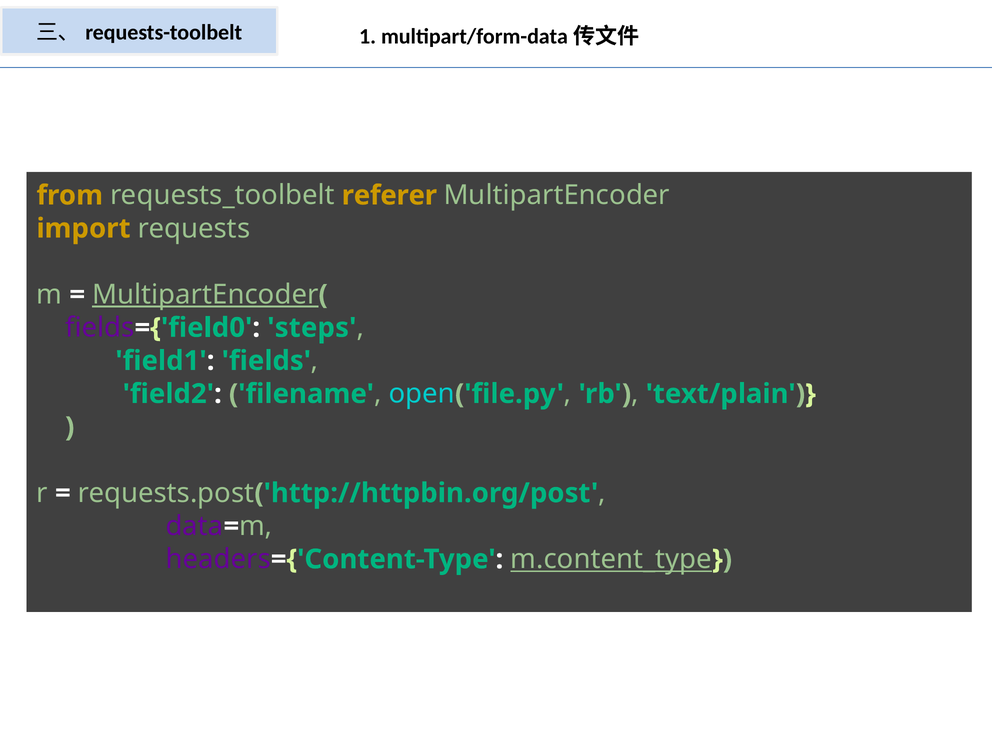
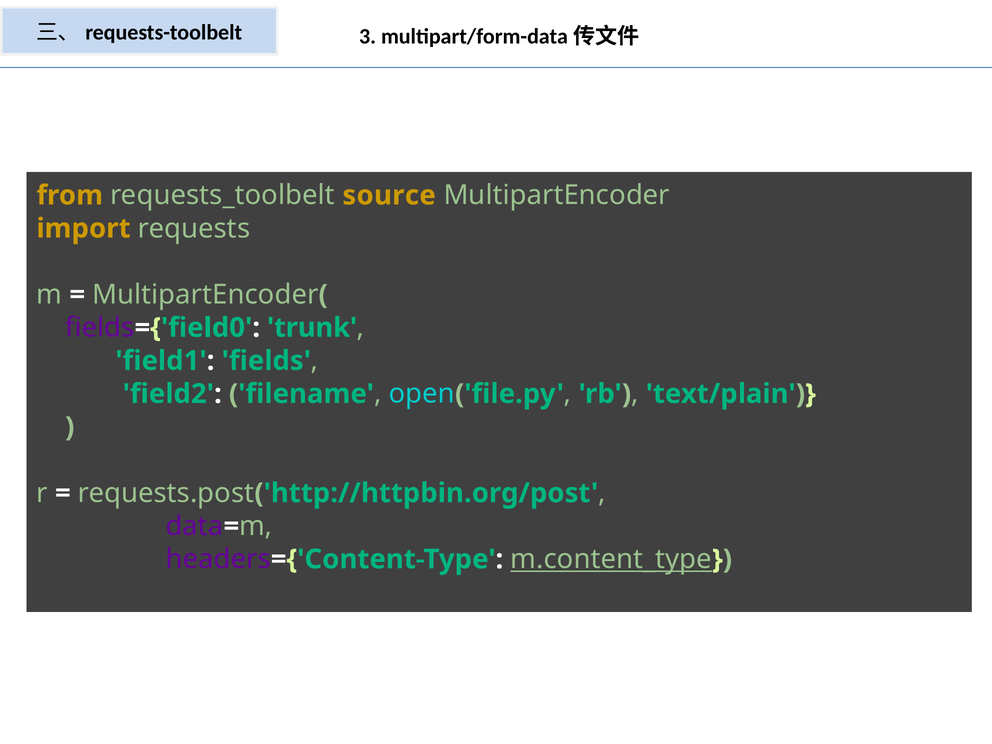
1: 1 -> 3
referer: referer -> source
MultipartEncoder at (205, 295) underline: present -> none
steps: steps -> trunk
